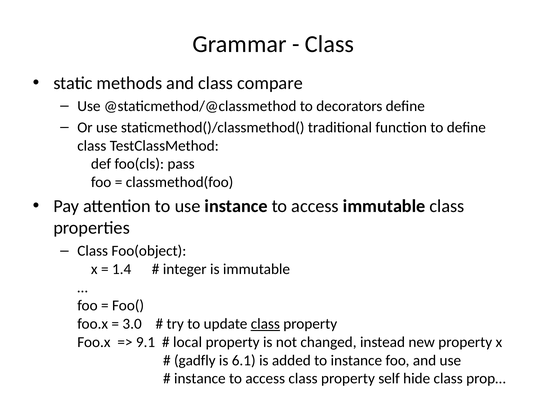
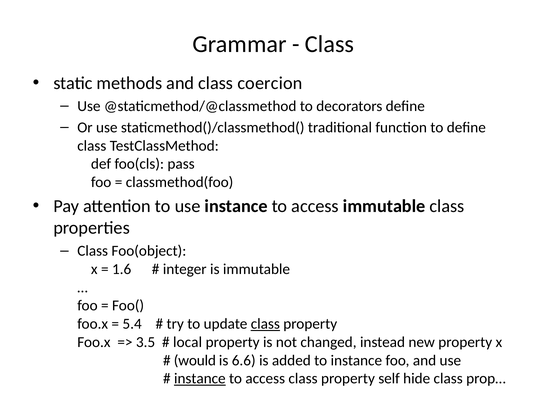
compare: compare -> coercion
1.4: 1.4 -> 1.6
3.0: 3.0 -> 5.4
9.1: 9.1 -> 3.5
gadfly: gadfly -> would
6.1: 6.1 -> 6.6
instance at (200, 379) underline: none -> present
